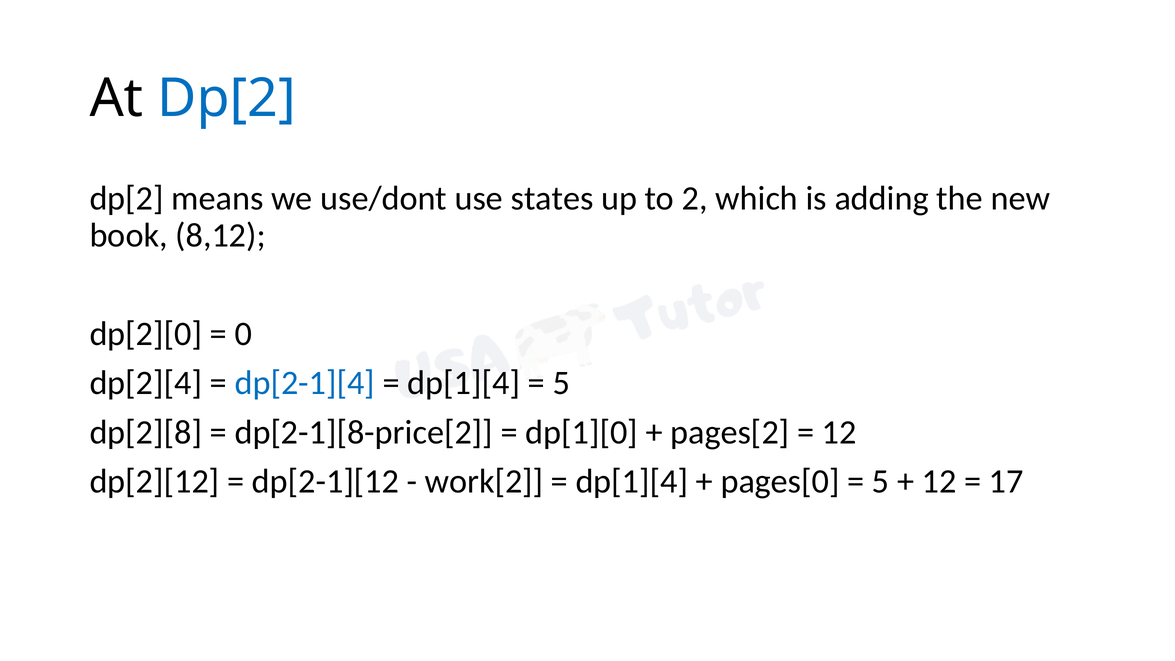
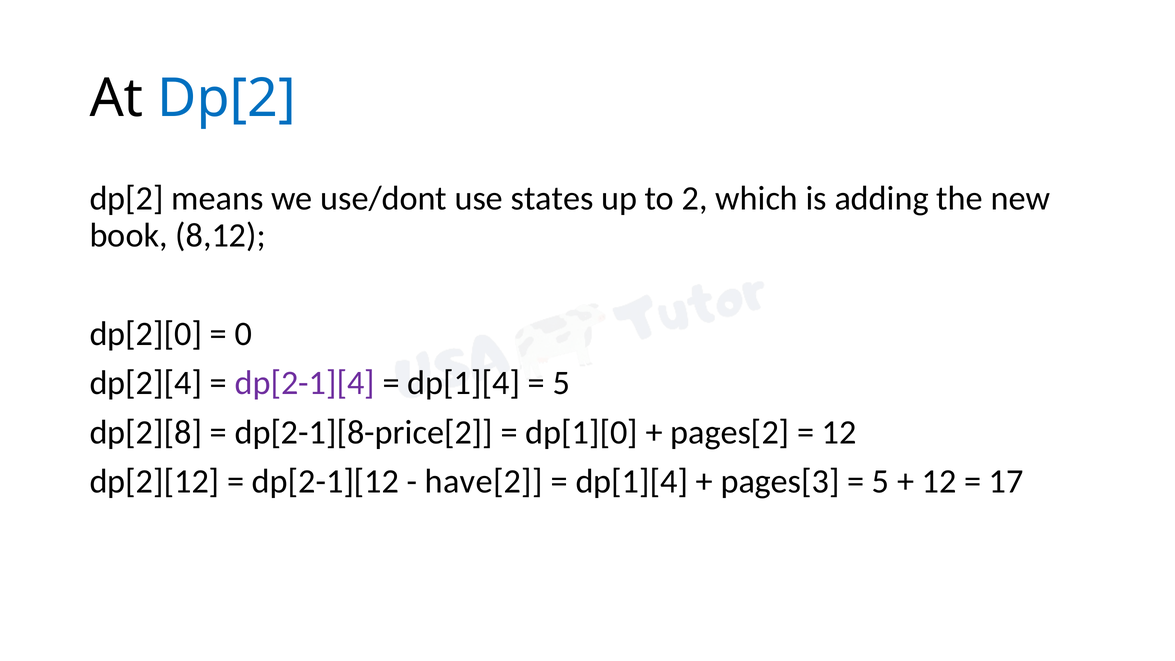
dp[2-1][4 colour: blue -> purple
work[2: work[2 -> have[2
pages[0: pages[0 -> pages[3
